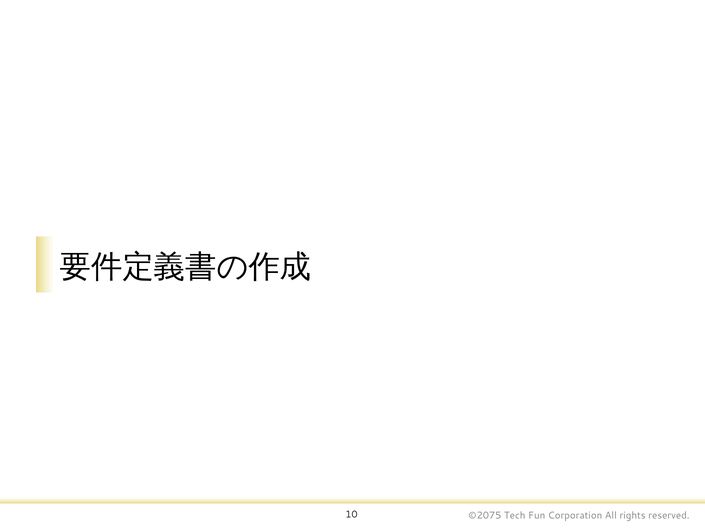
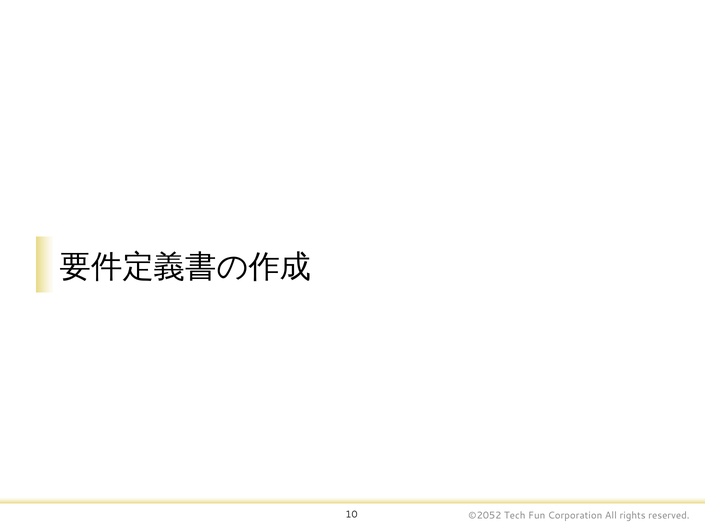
©2075: ©2075 -> ©2052
